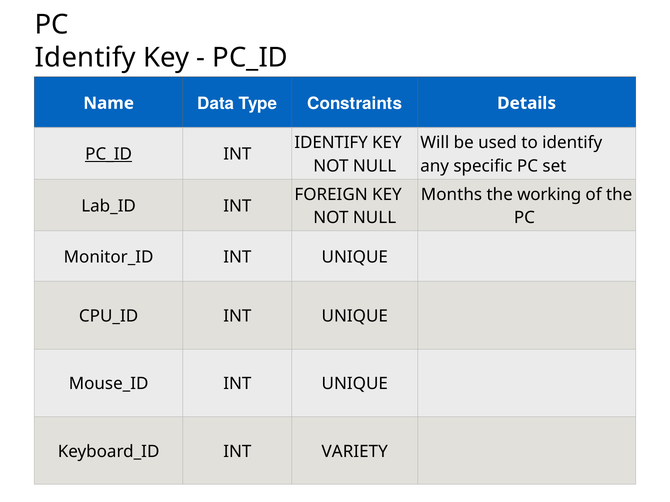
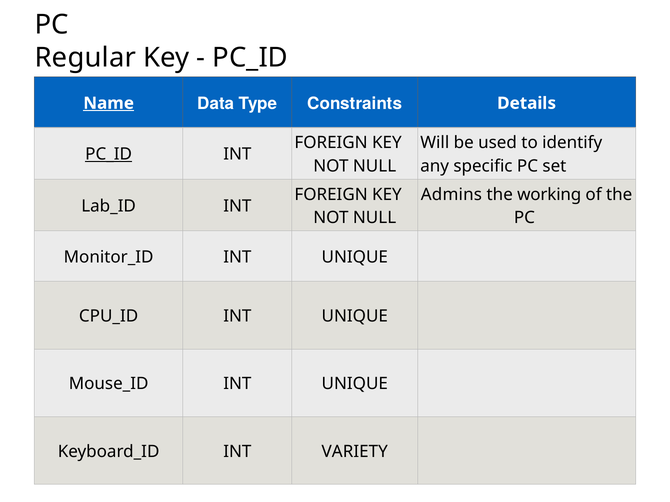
Identify at (85, 58): Identify -> Regular
Name underline: none -> present
IDENTIFY at (331, 143): IDENTIFY -> FOREIGN
Months: Months -> Admins
